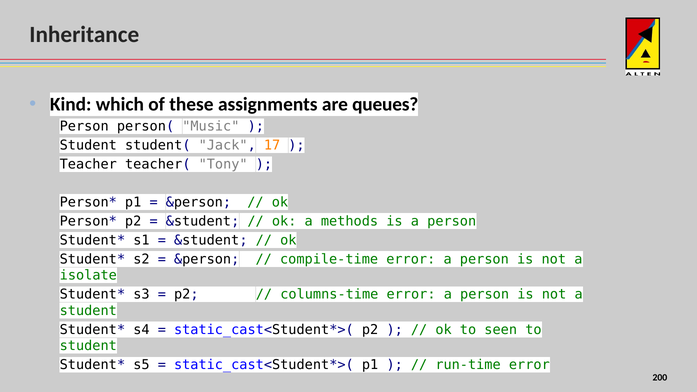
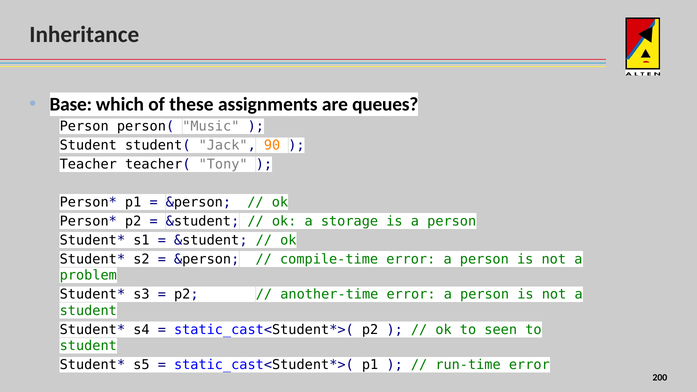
Kind: Kind -> Base
17: 17 -> 90
methods: methods -> storage
isolate: isolate -> problem
columns-time: columns-time -> another-time
